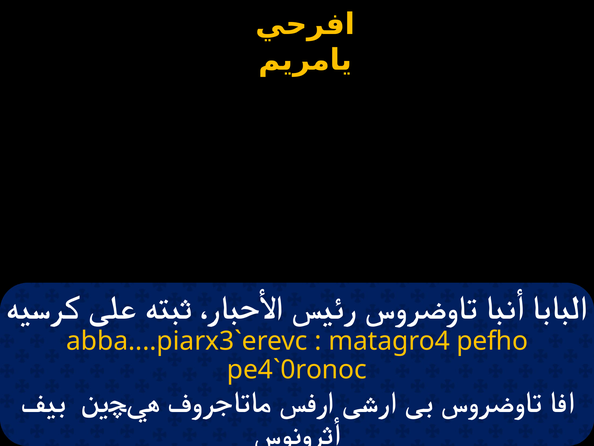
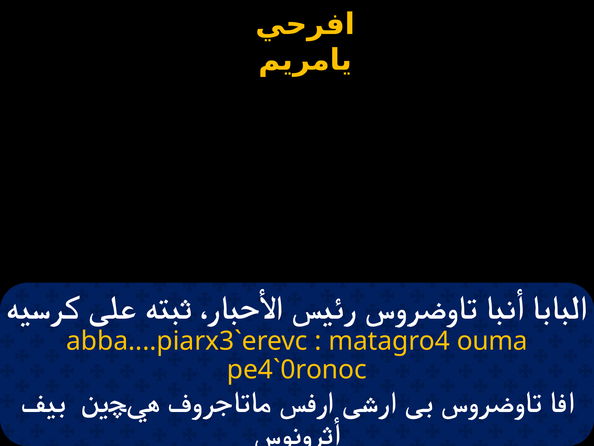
pefho: pefho -> ouma
